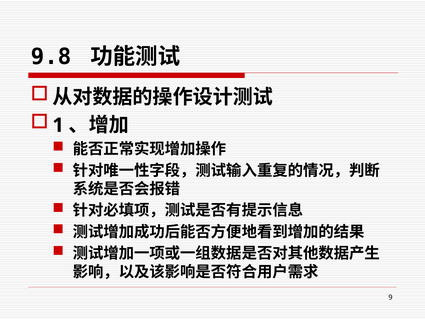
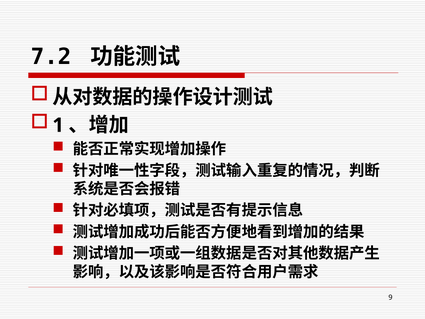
9.8: 9.8 -> 7.2
